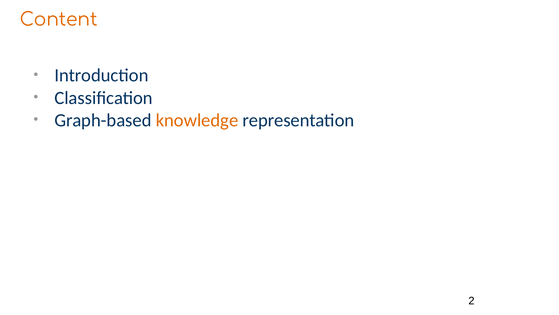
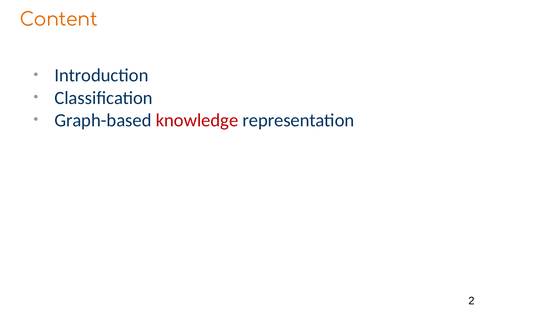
knowledge colour: orange -> red
